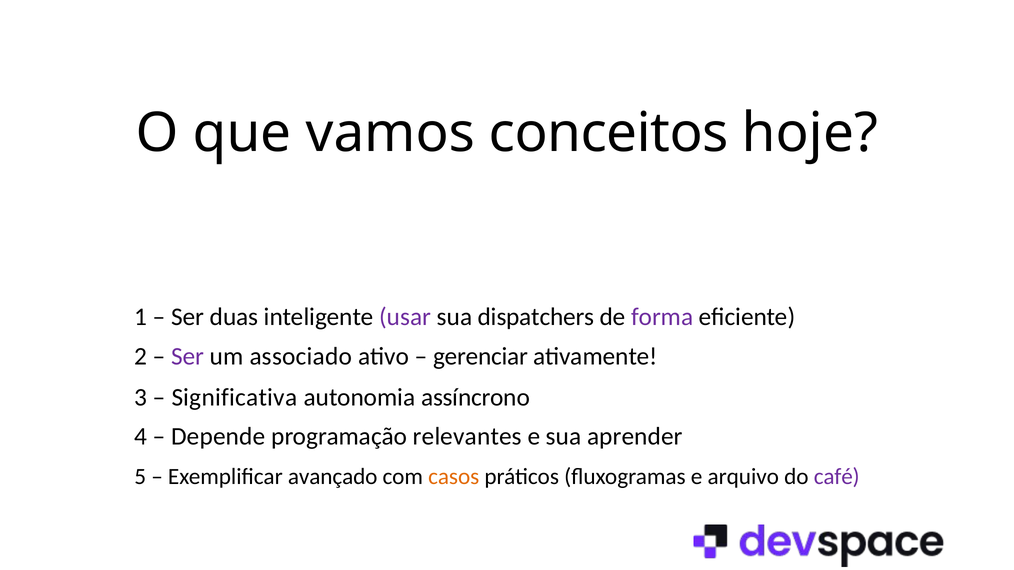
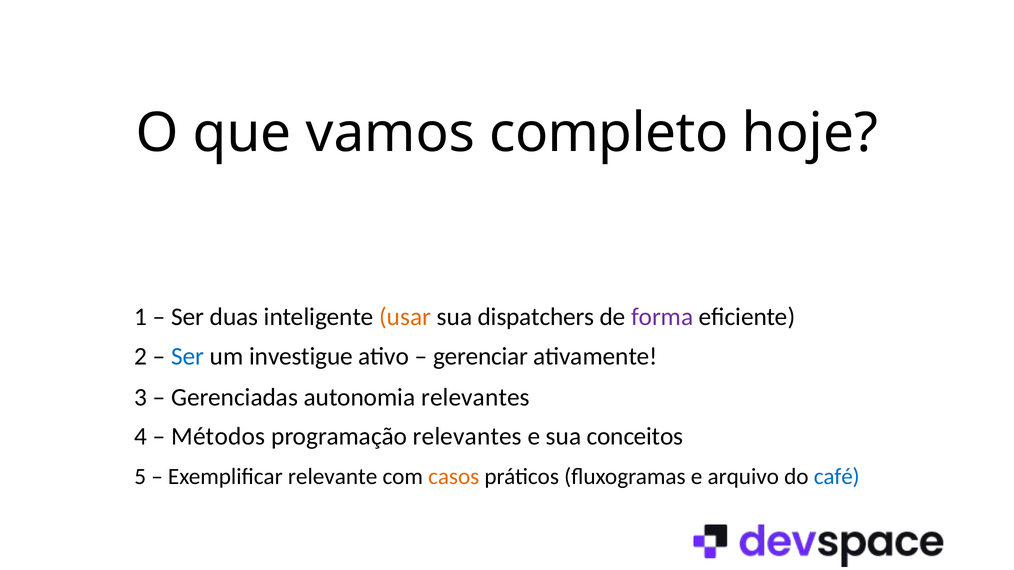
conceitos: conceitos -> completo
usar colour: purple -> orange
Ser at (188, 356) colour: purple -> blue
associado: associado -> investigue
Significativa: Significativa -> Gerenciadas
autonomia assíncrono: assíncrono -> relevantes
Depende: Depende -> Métodos
aprender: aprender -> conceitos
avançado: avançado -> relevante
café colour: purple -> blue
